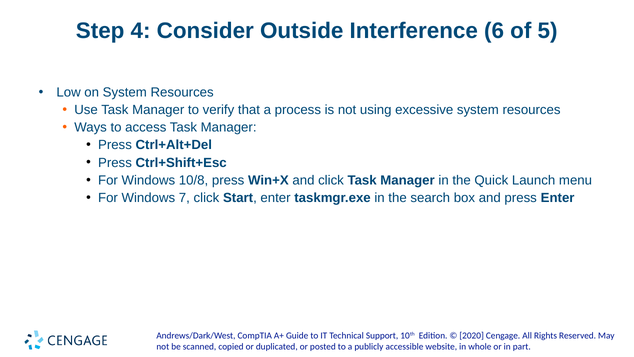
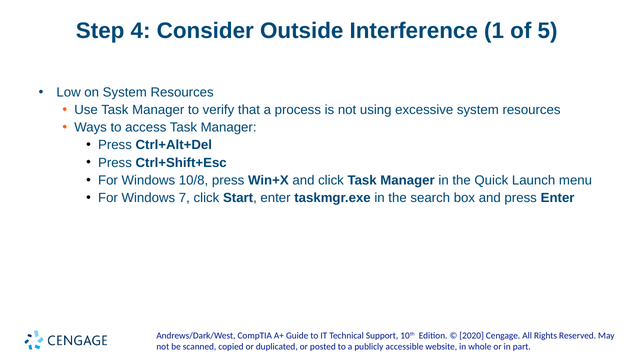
6: 6 -> 1
